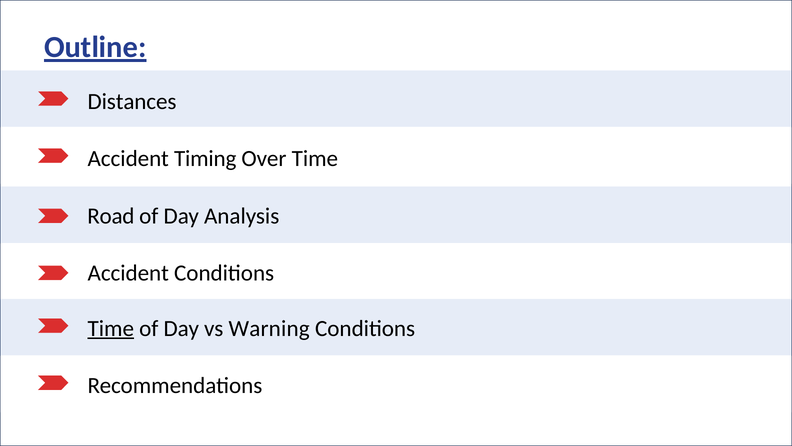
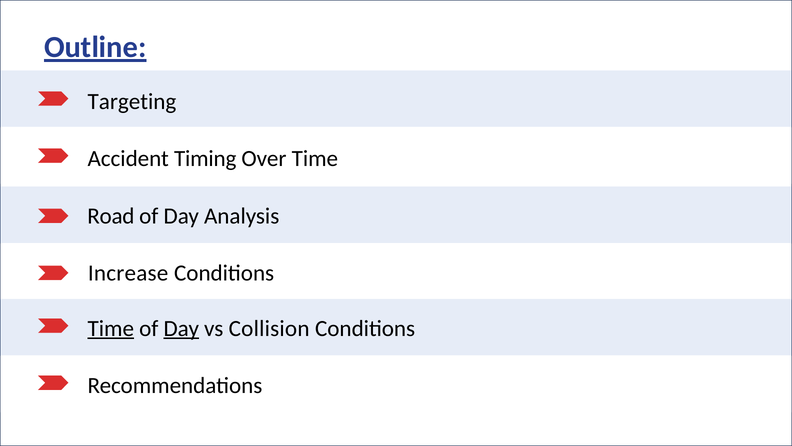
Distances: Distances -> Targeting
Accident at (128, 273): Accident -> Increase
Day at (181, 328) underline: none -> present
Warning: Warning -> Collision
